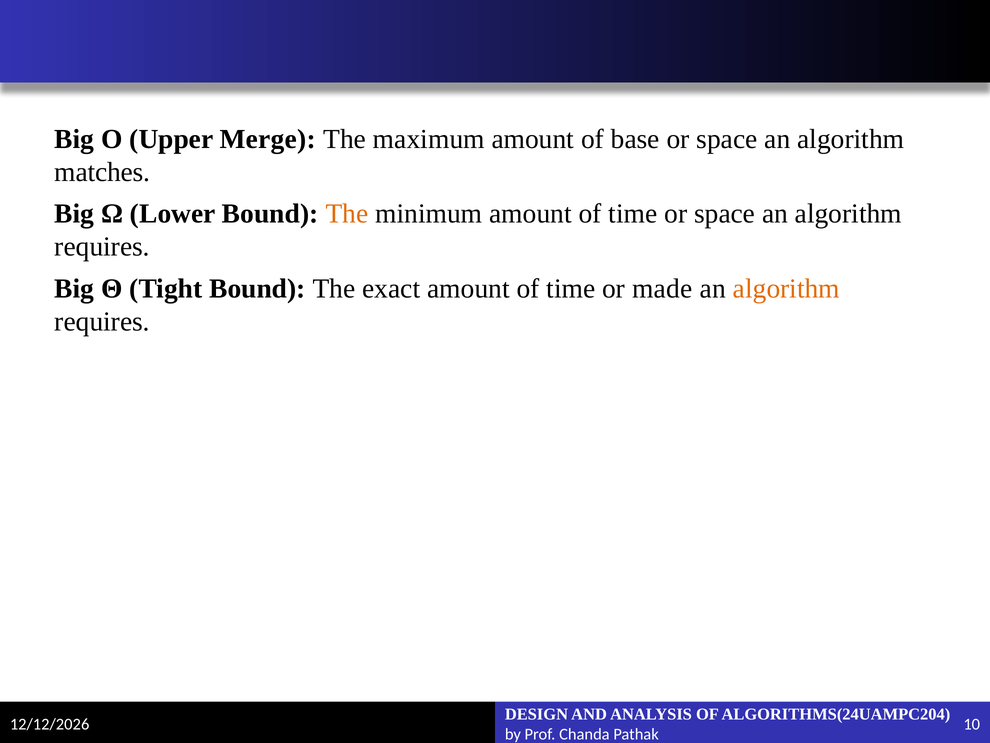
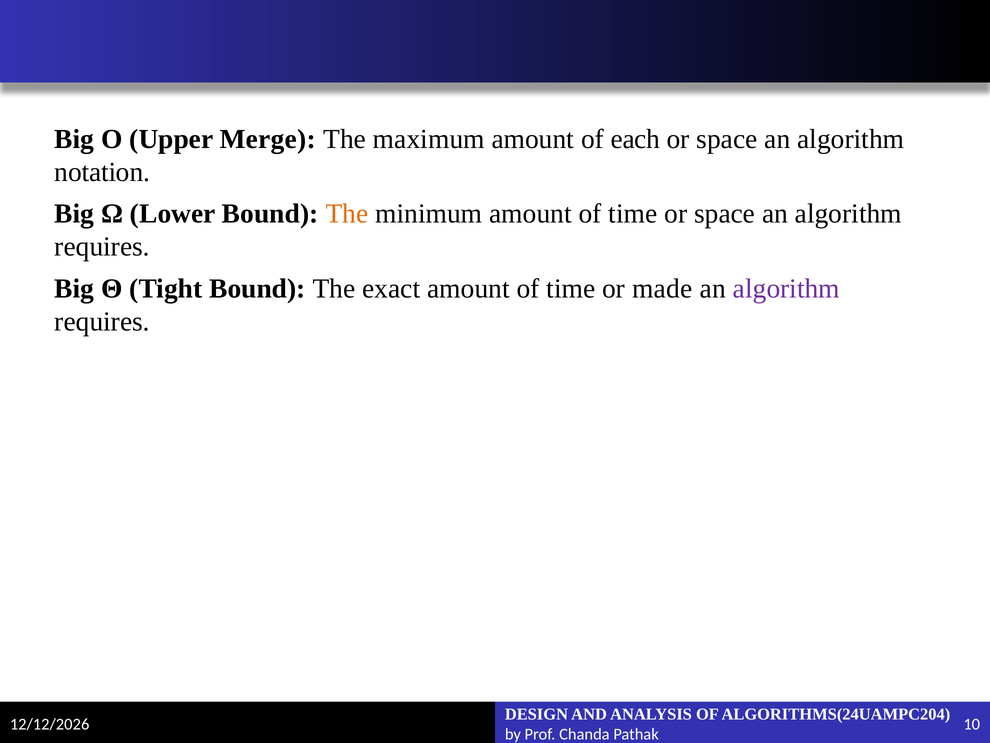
base: base -> each
matches: matches -> notation
algorithm at (786, 289) colour: orange -> purple
